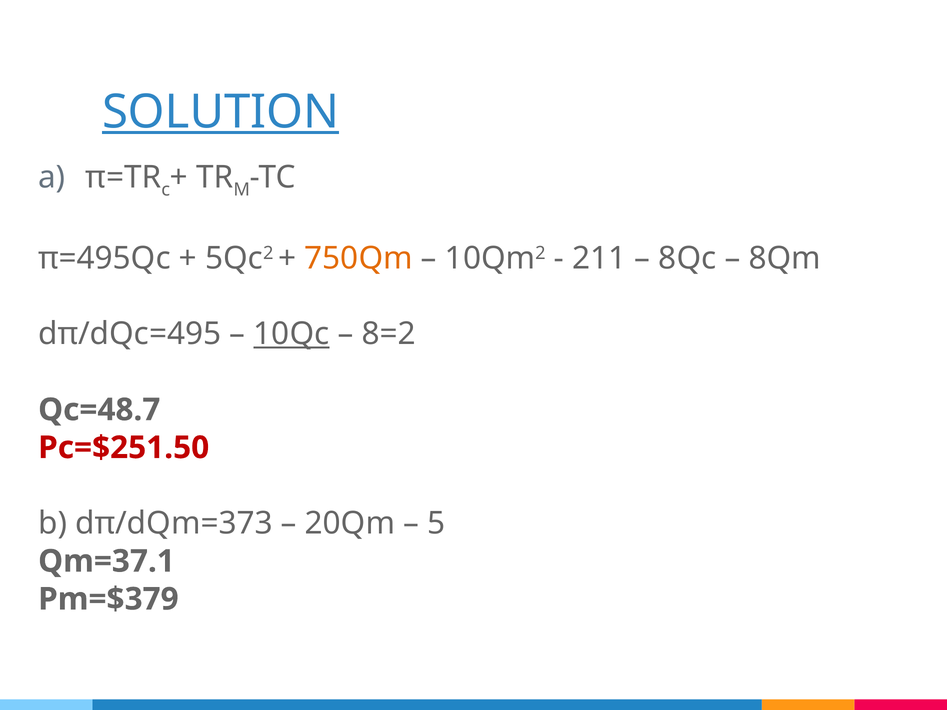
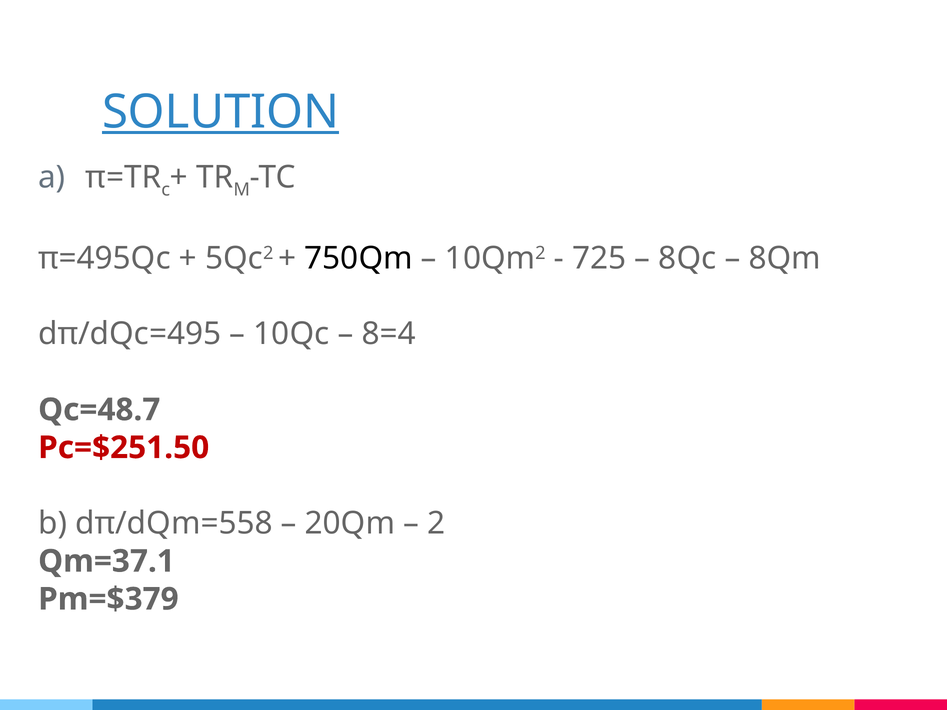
750Qm colour: orange -> black
211: 211 -> 725
10Qc underline: present -> none
8=2: 8=2 -> 8=4
dπ/dQm=373: dπ/dQm=373 -> dπ/dQm=558
5: 5 -> 2
